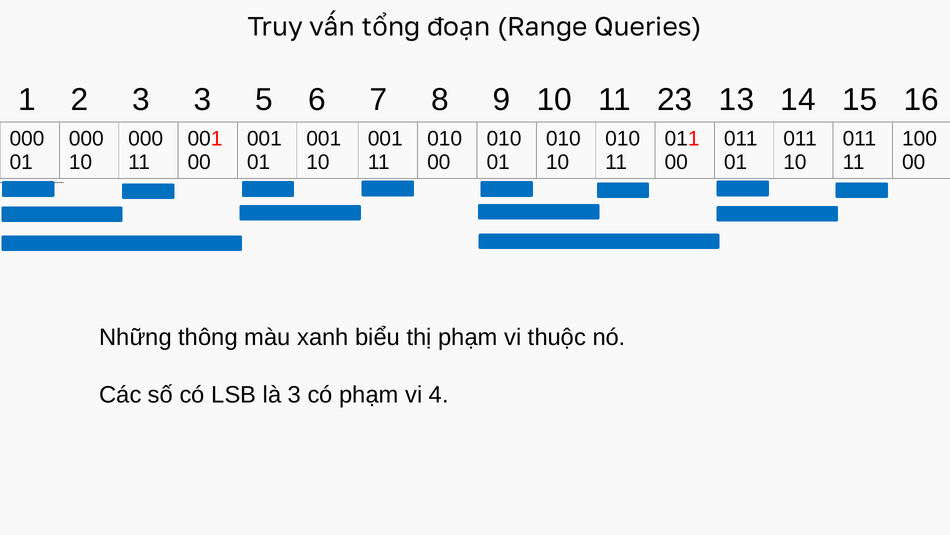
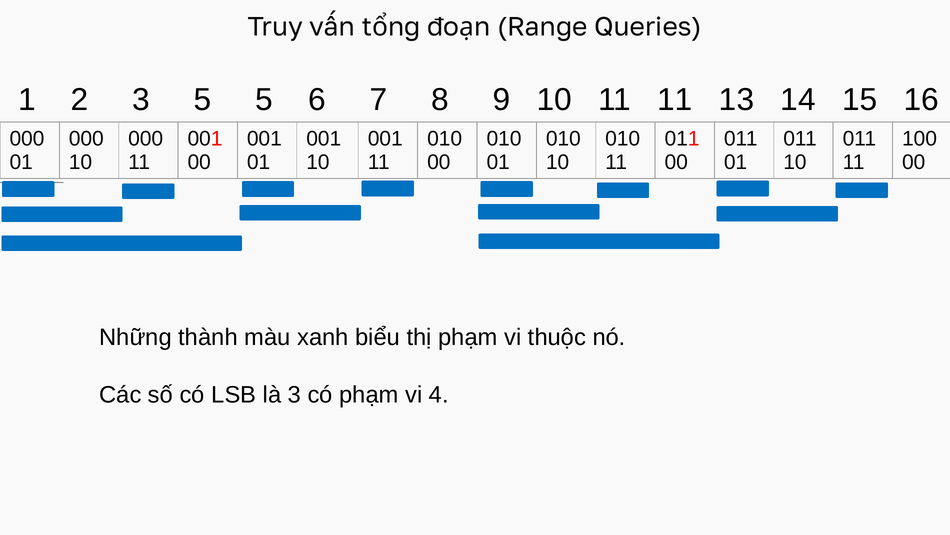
3 3: 3 -> 5
11 23: 23 -> 11
thông: thông -> thành
